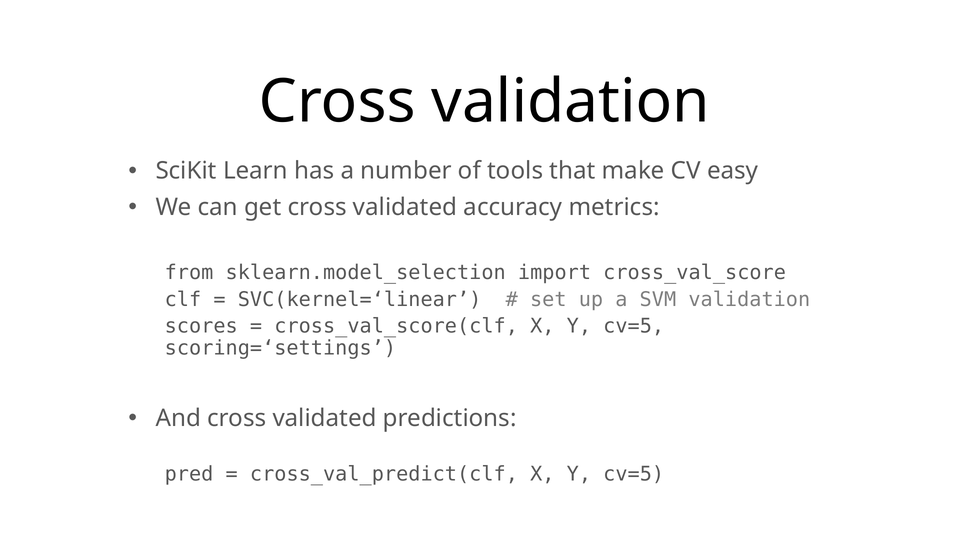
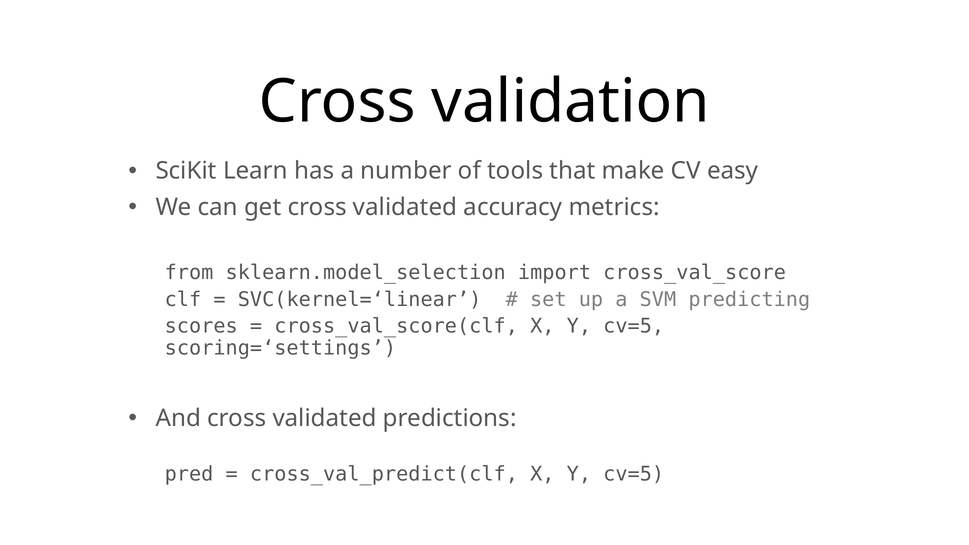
SVM validation: validation -> predicting
